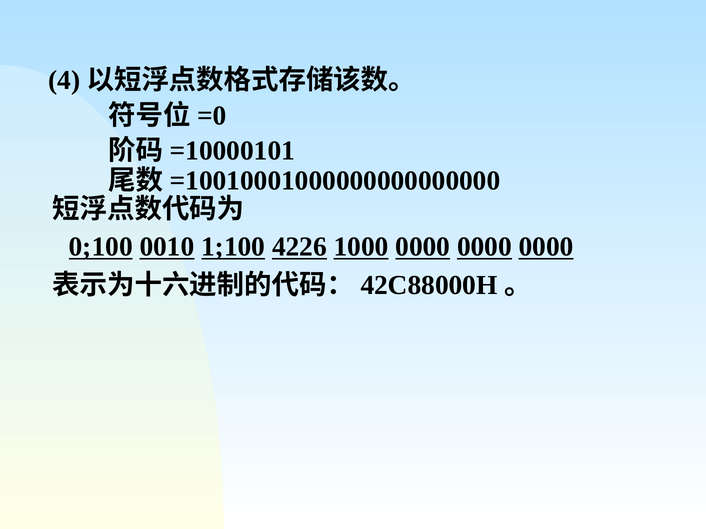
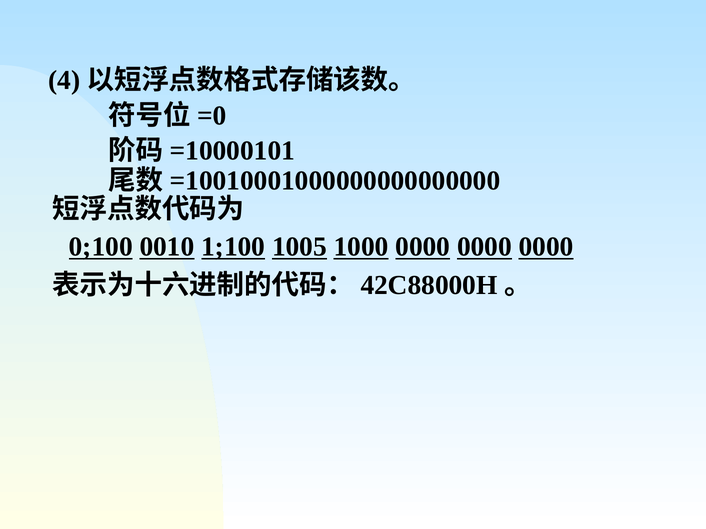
4226: 4226 -> 1005
